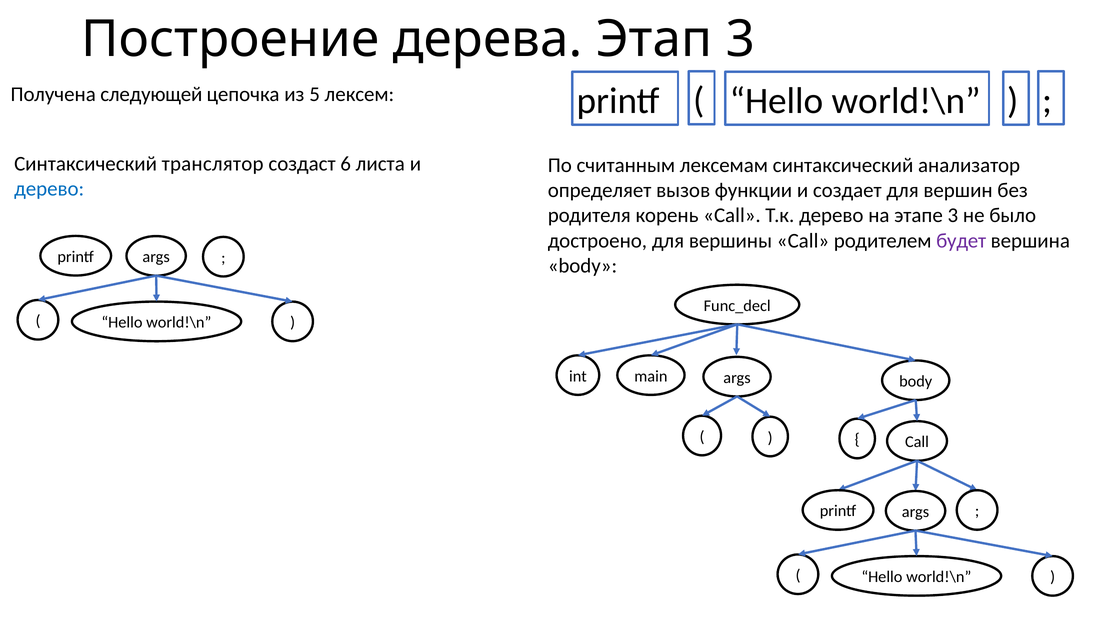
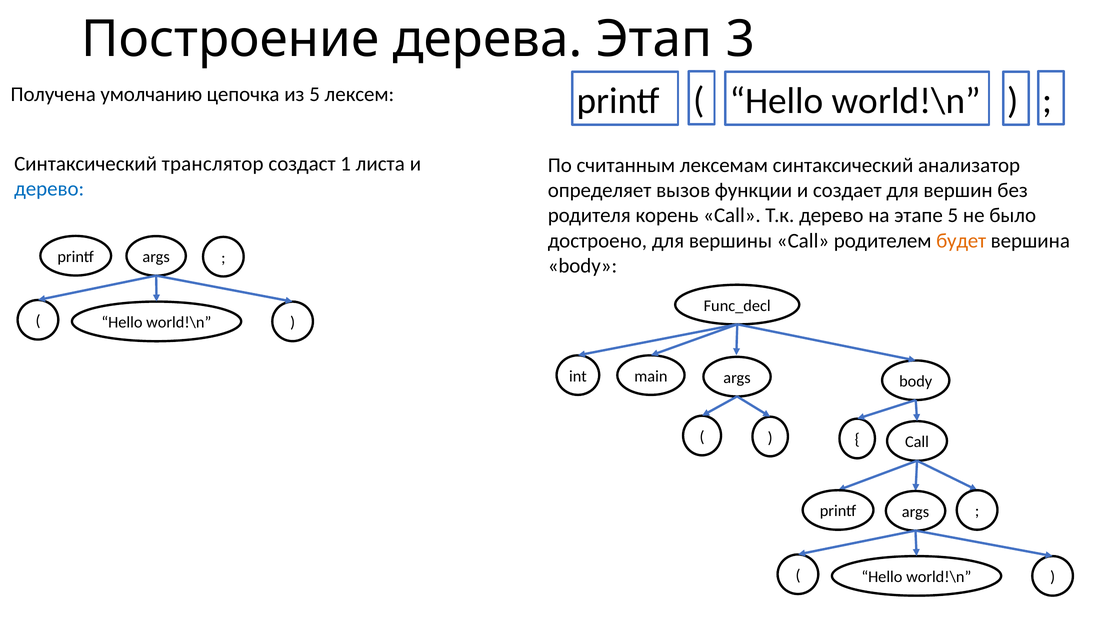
следующей: следующей -> умолчанию
6: 6 -> 1
этапе 3: 3 -> 5
будет colour: purple -> orange
